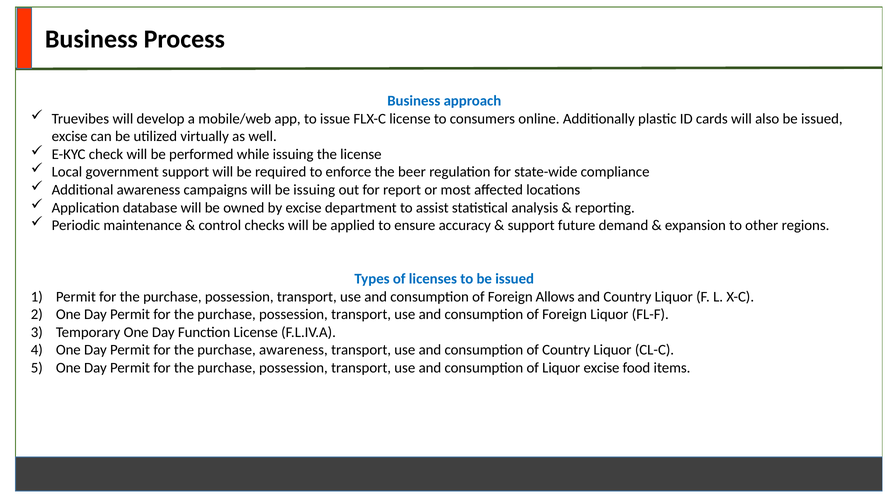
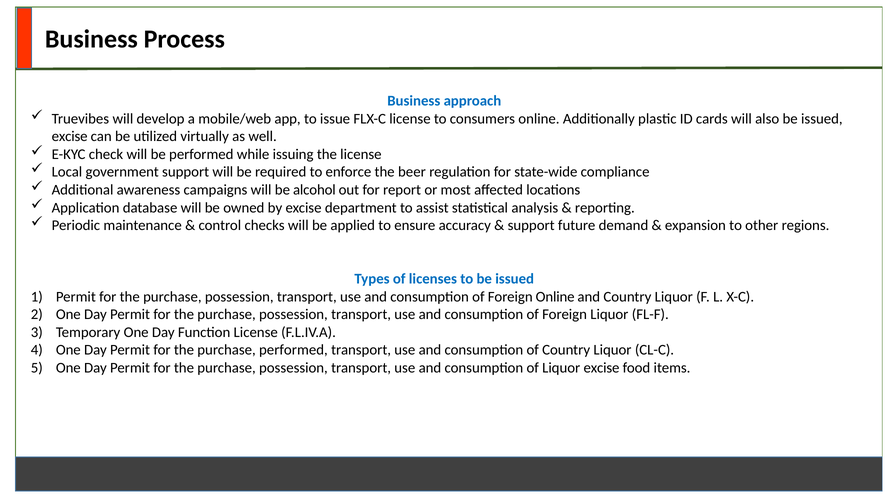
be issuing: issuing -> alcohol
Foreign Allows: Allows -> Online
purchase awareness: awareness -> performed
